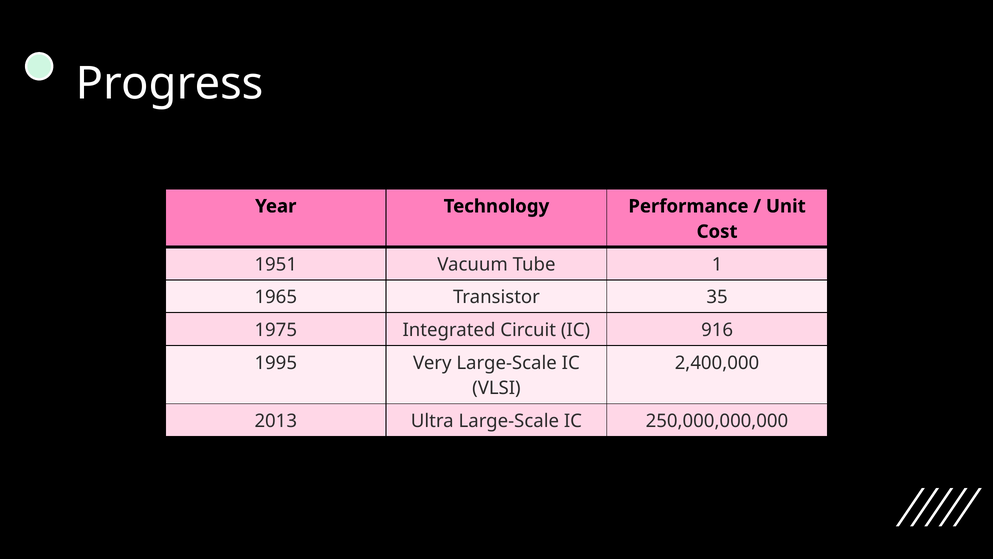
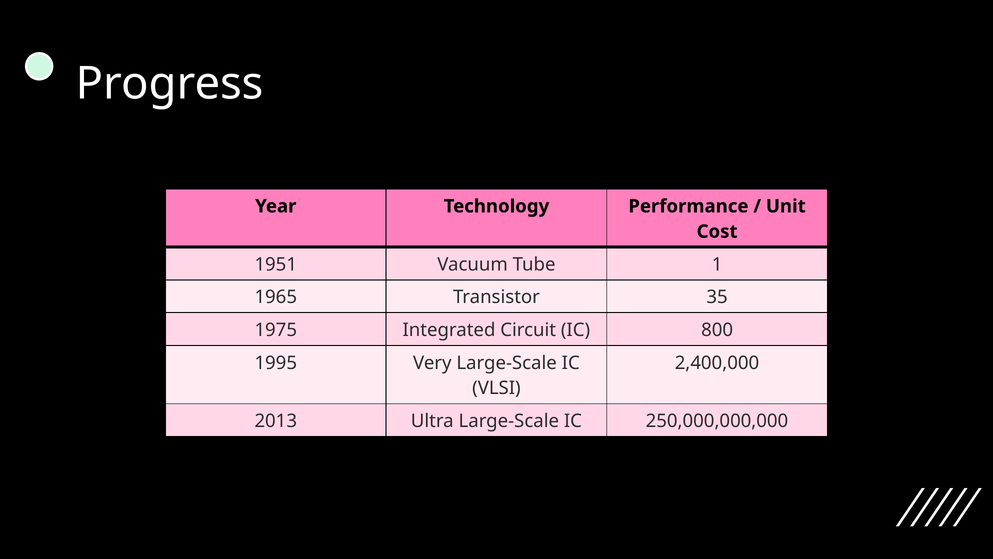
916: 916 -> 800
